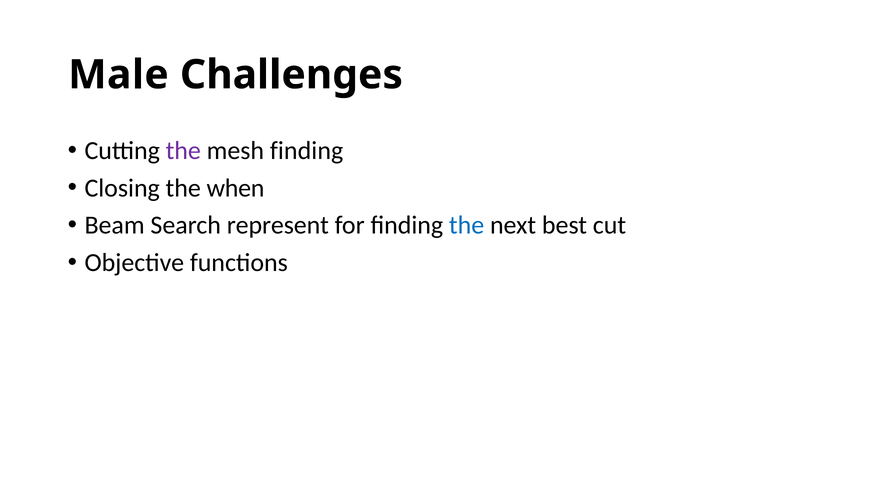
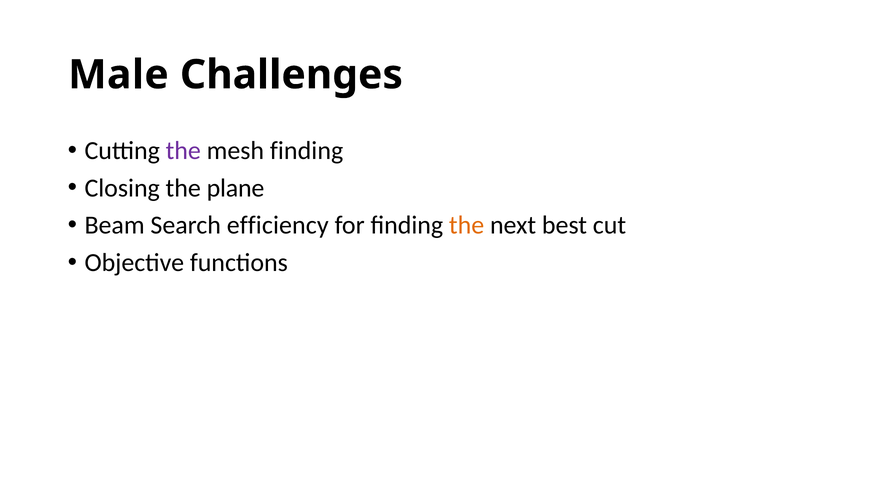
when: when -> plane
represent: represent -> efficiency
the at (467, 225) colour: blue -> orange
